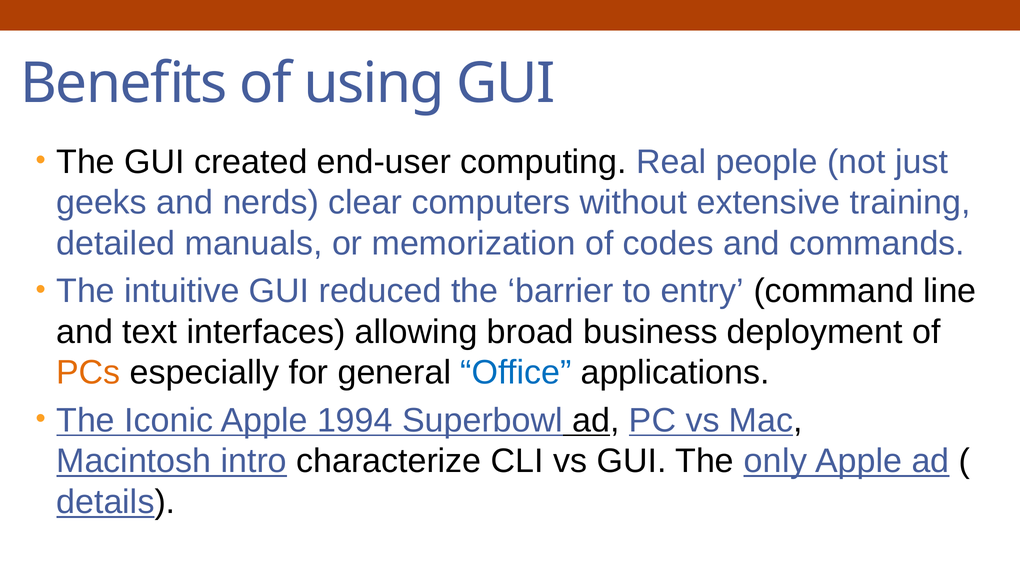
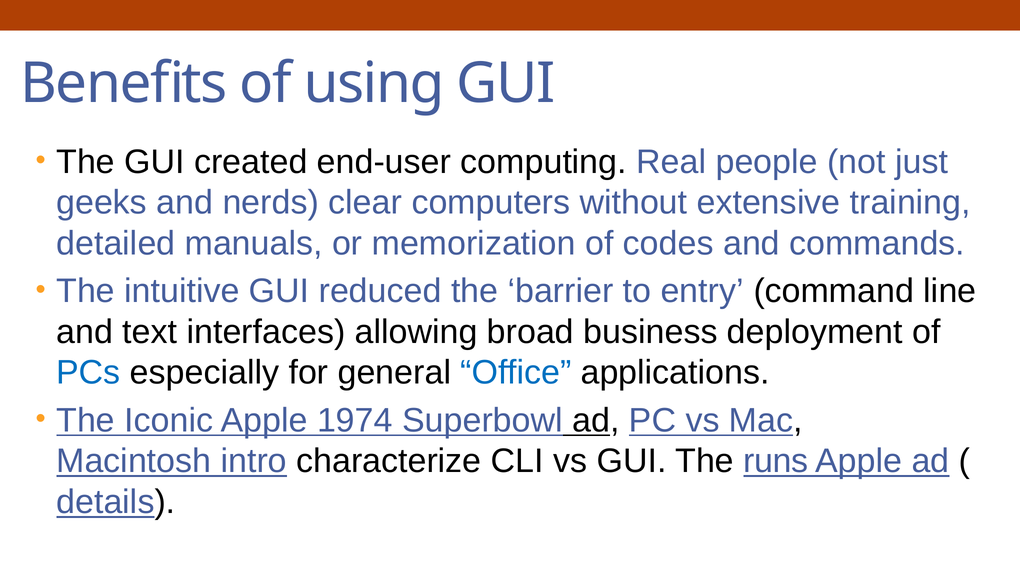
PCs colour: orange -> blue
1994: 1994 -> 1974
only: only -> runs
